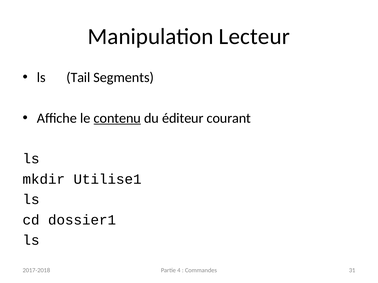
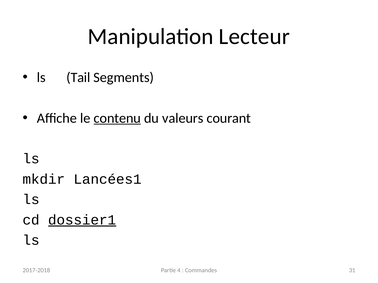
éditeur: éditeur -> valeurs
Utilise1: Utilise1 -> Lancées1
dossier1 underline: none -> present
